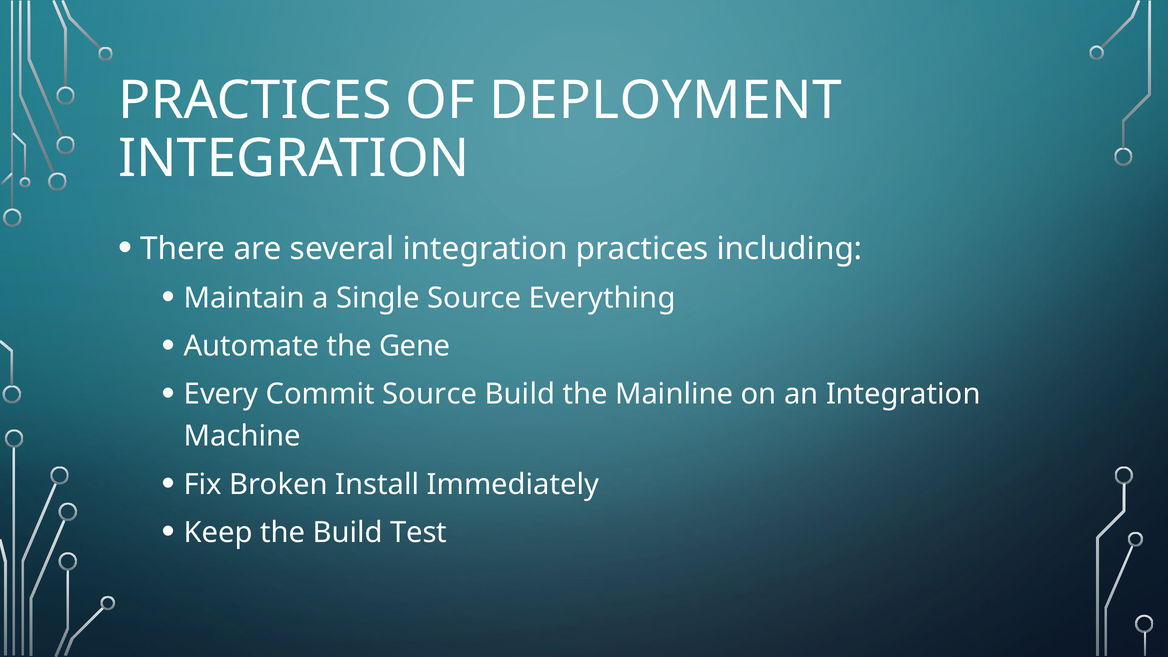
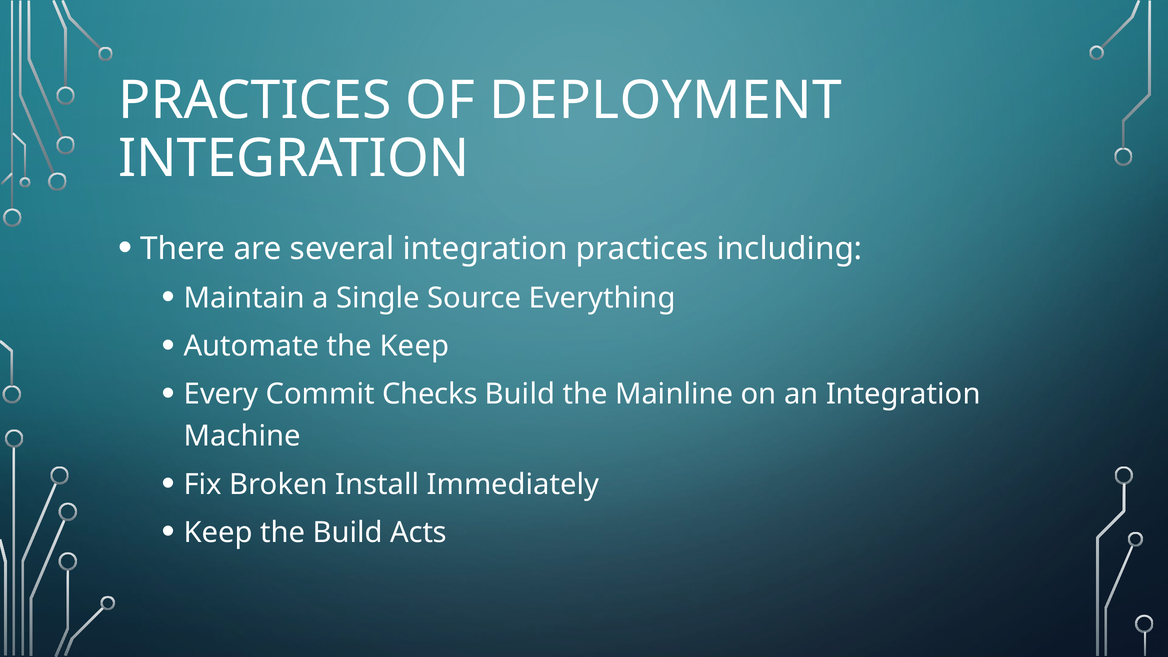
the Gene: Gene -> Keep
Commit Source: Source -> Checks
Test: Test -> Acts
